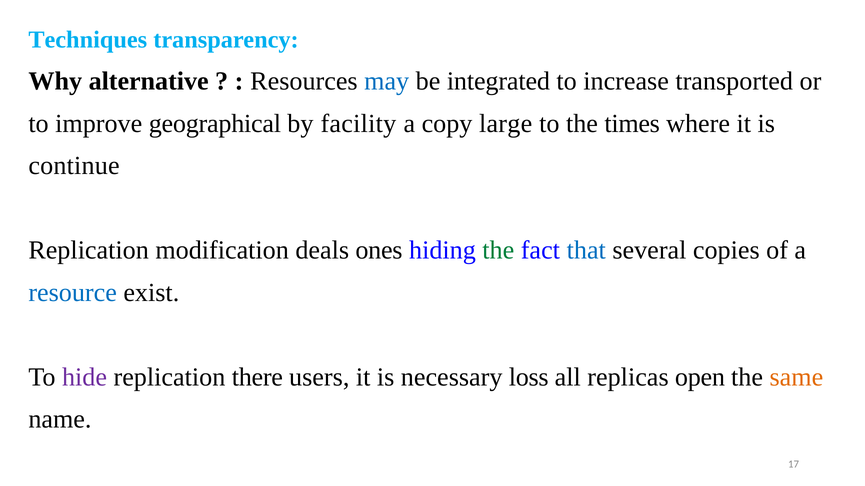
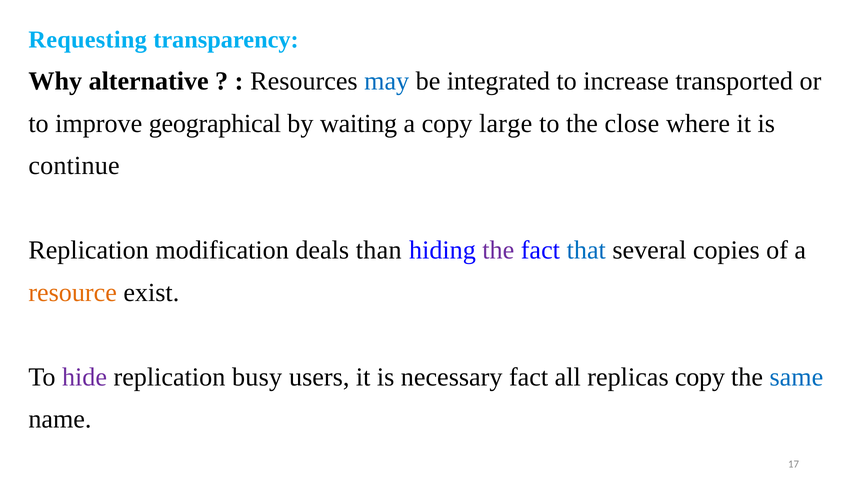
Techniques: Techniques -> Requesting
facility: facility -> waiting
times: times -> close
ones: ones -> than
the at (498, 251) colour: green -> purple
resource colour: blue -> orange
there: there -> busy
necessary loss: loss -> fact
replicas open: open -> copy
same colour: orange -> blue
